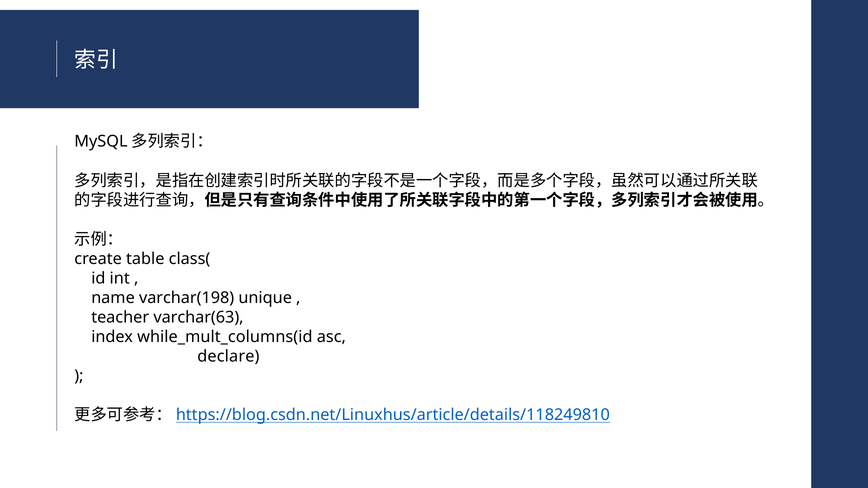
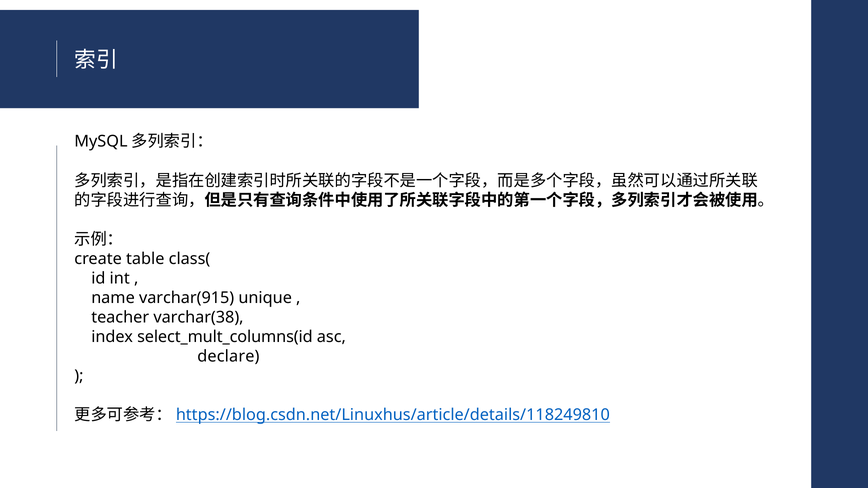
varchar(198: varchar(198 -> varchar(915
varchar(63: varchar(63 -> varchar(38
while_mult_columns(id: while_mult_columns(id -> select_mult_columns(id
